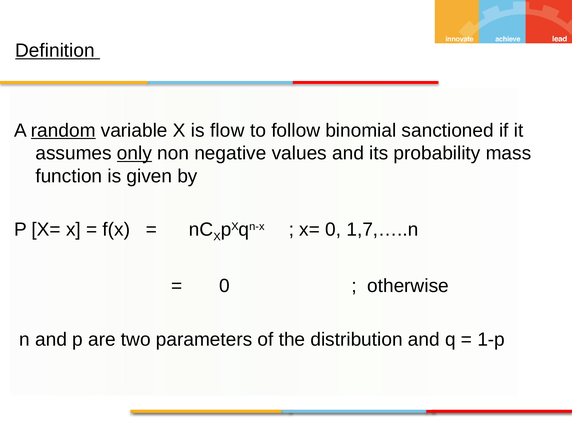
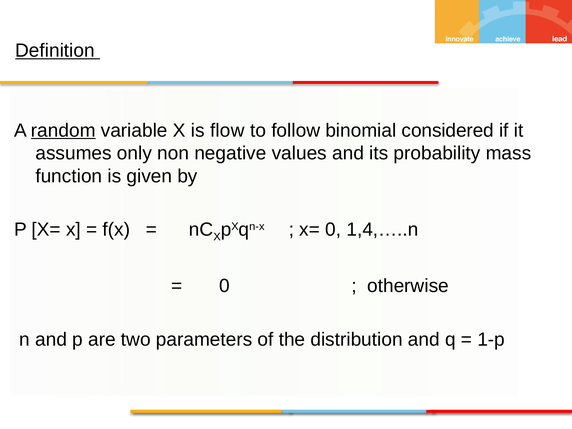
sanctioned: sanctioned -> considered
only underline: present -> none
1,7,…..n: 1,7,…..n -> 1,4,…..n
